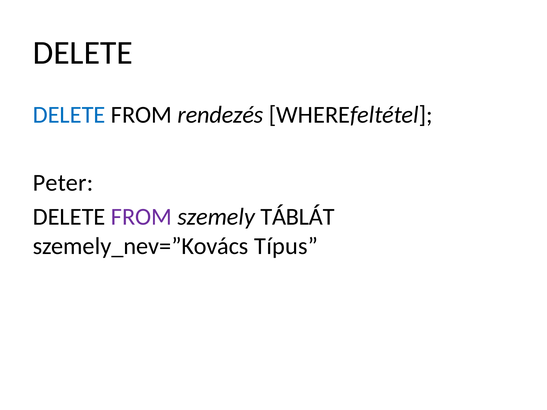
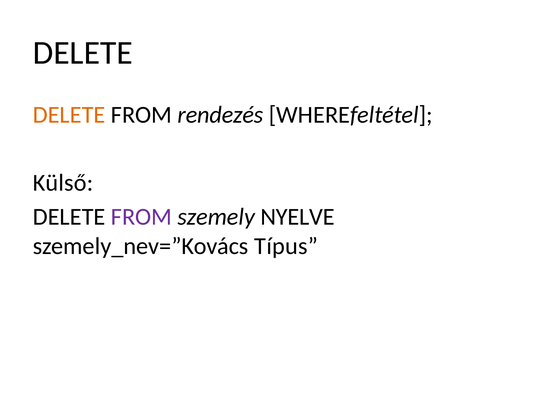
DELETE at (69, 115) colour: blue -> orange
Peter: Peter -> Külső
TÁBLÁT: TÁBLÁT -> NYELVE
